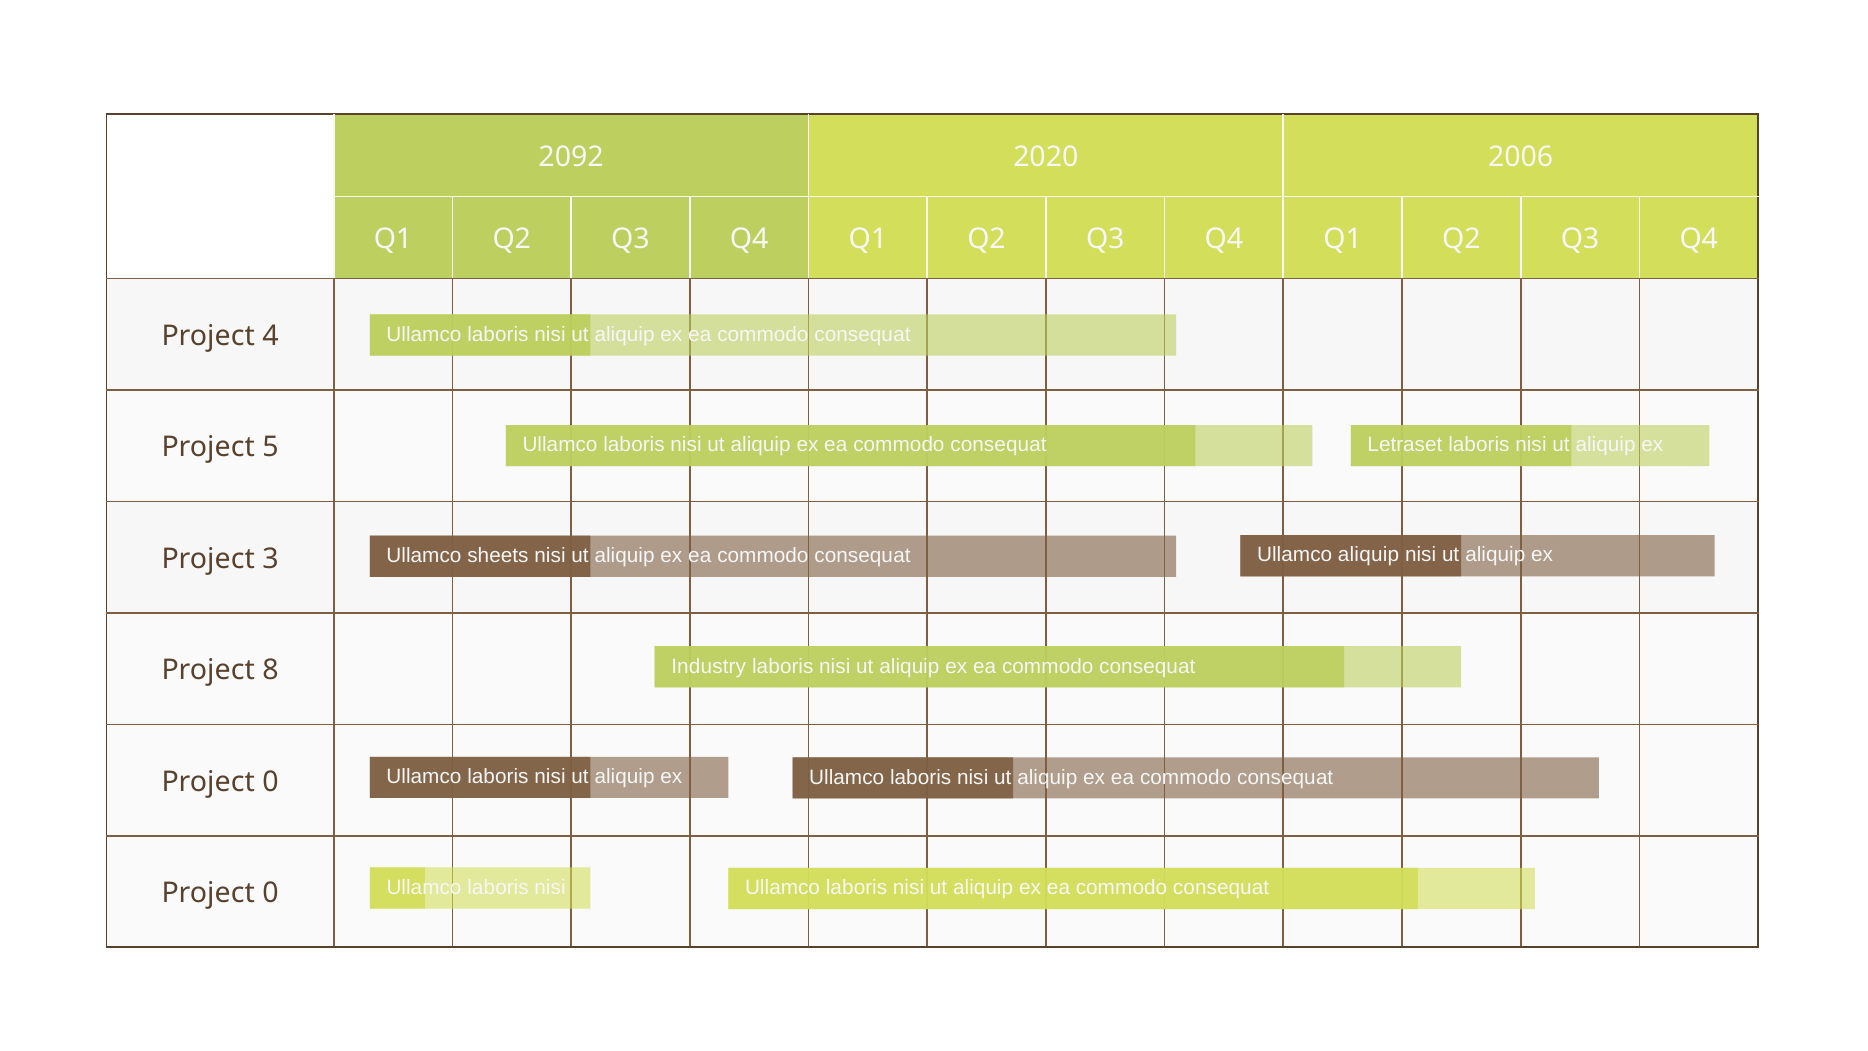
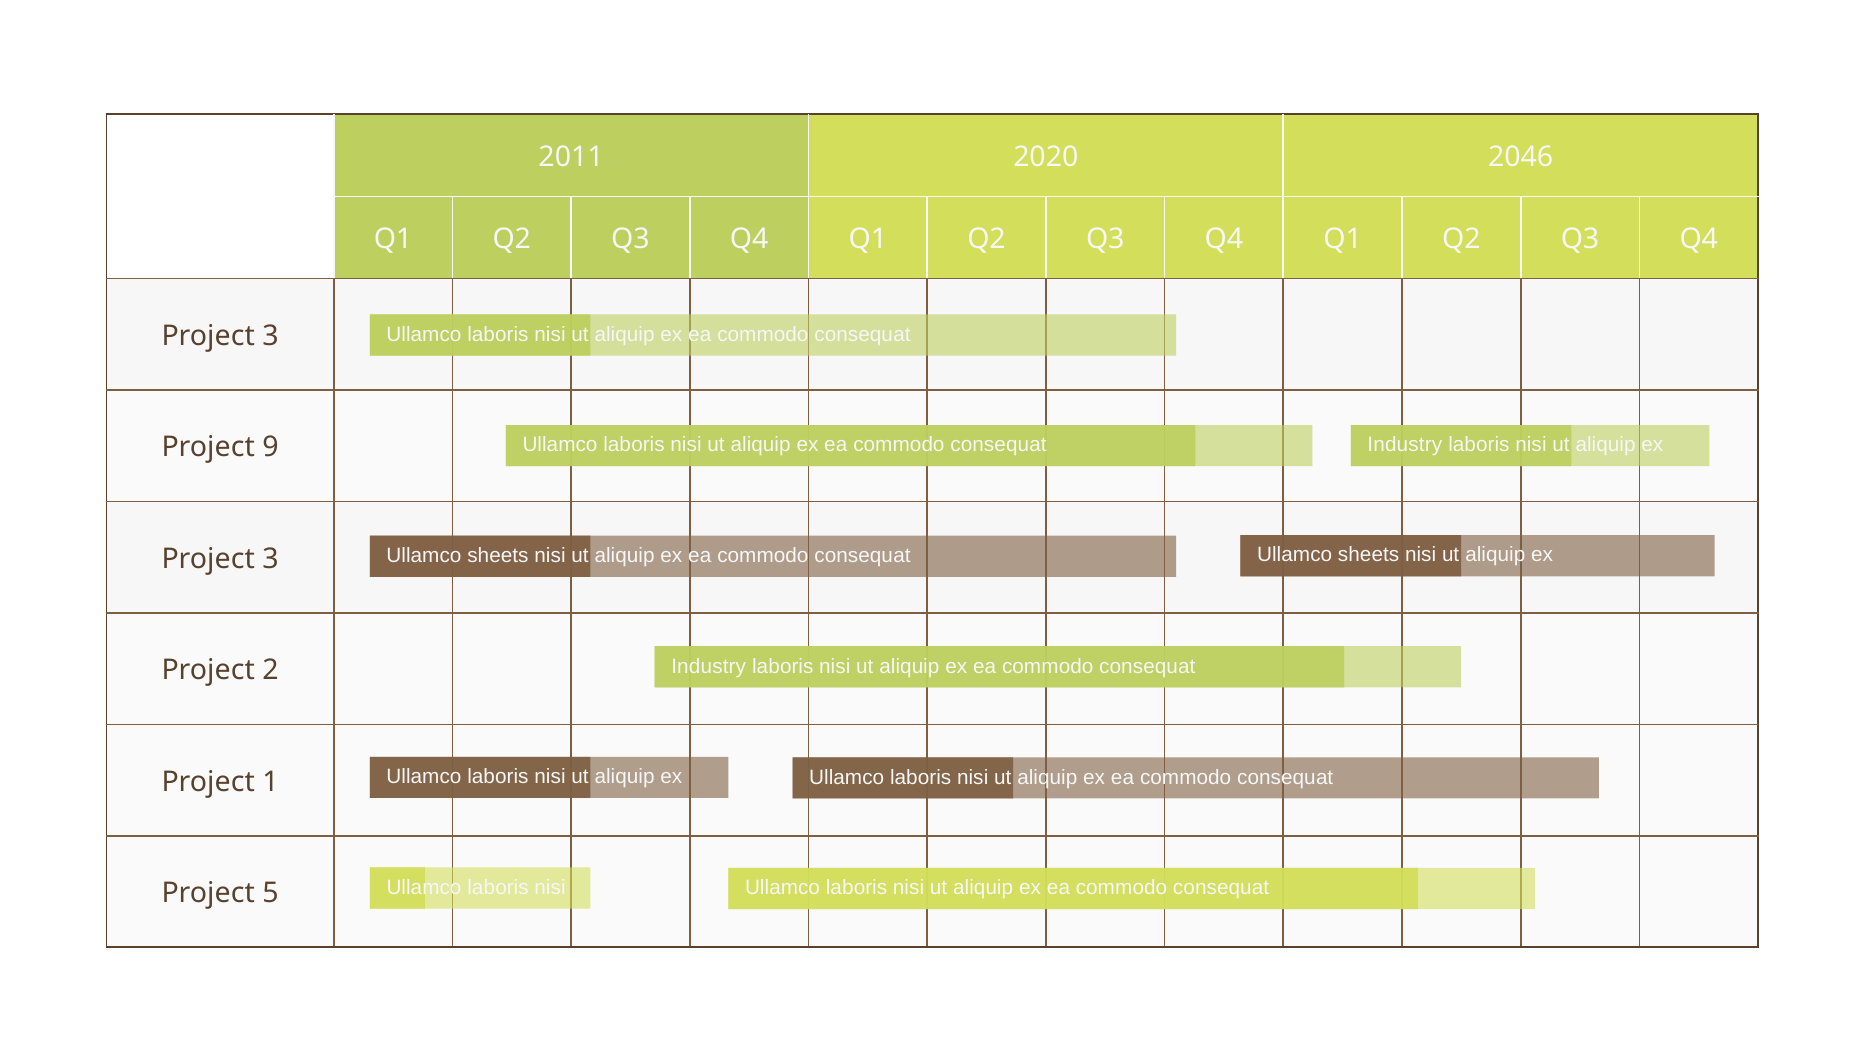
2092: 2092 -> 2011
2006: 2006 -> 2046
4 at (270, 336): 4 -> 3
Letraset at (1405, 445): Letraset -> Industry
5: 5 -> 9
aliquip at (1369, 555): aliquip -> sheets
8: 8 -> 2
0 at (270, 782): 0 -> 1
0 at (270, 893): 0 -> 5
